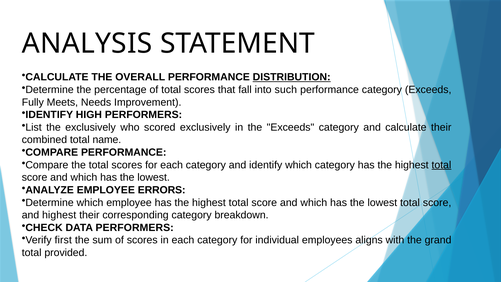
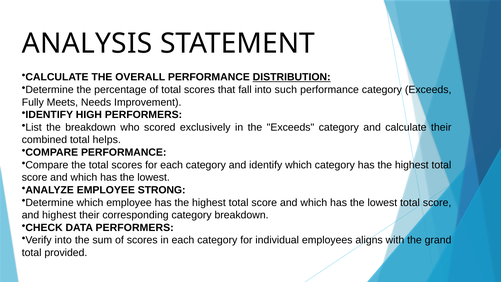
the exclusively: exclusively -> breakdown
name: name -> helps
total at (441, 165) underline: present -> none
ERRORS: ERRORS -> STRONG
Verify first: first -> into
